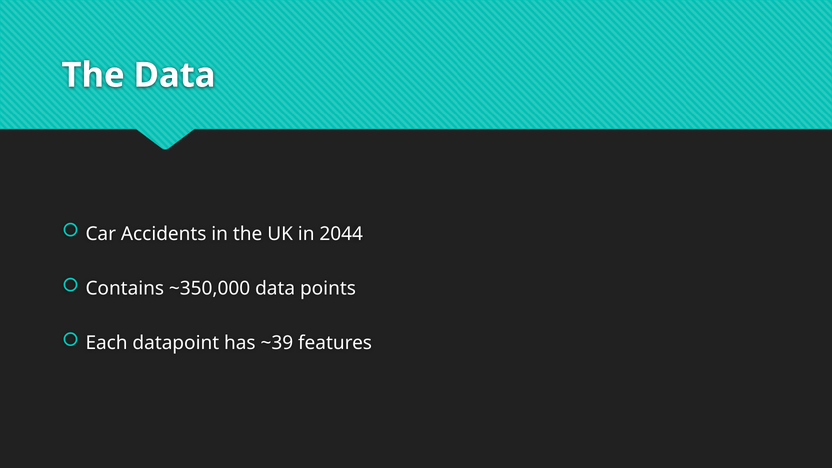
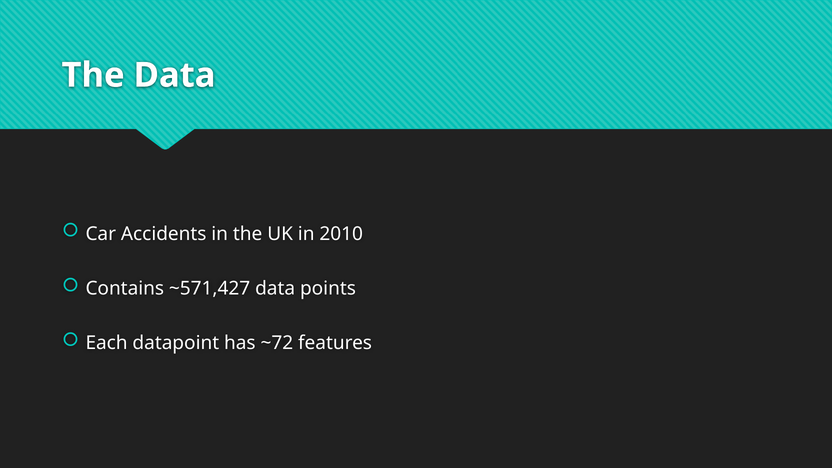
2044: 2044 -> 2010
~350,000: ~350,000 -> ~571,427
~39: ~39 -> ~72
